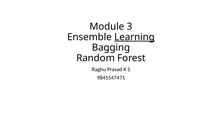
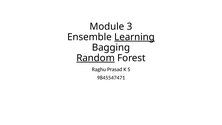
Random underline: none -> present
